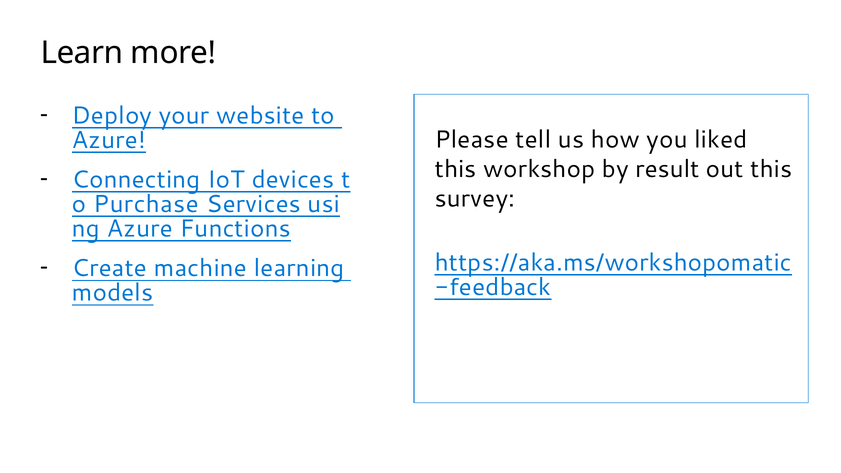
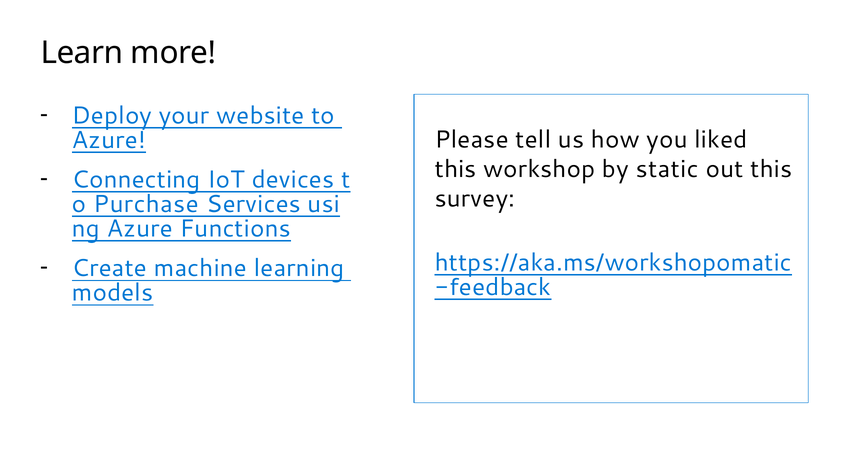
result: result -> static
